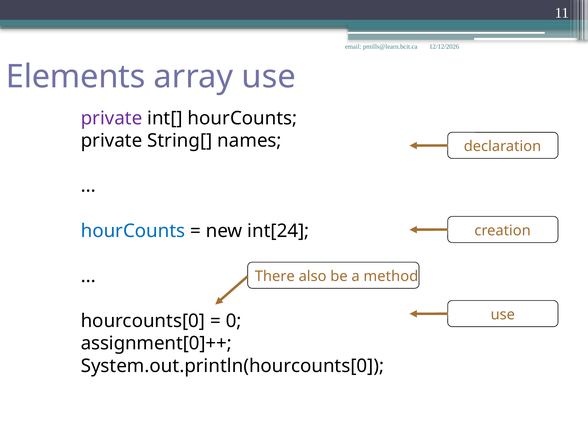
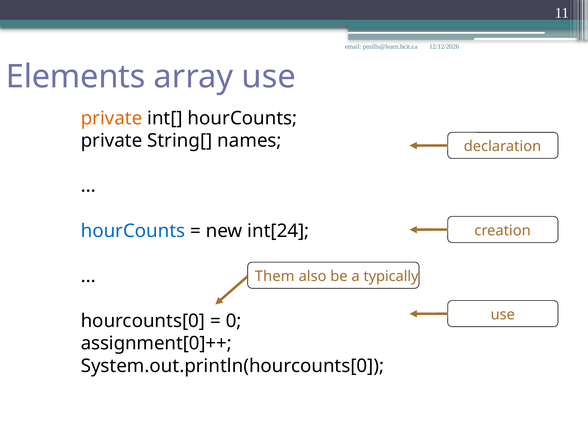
private at (112, 118) colour: purple -> orange
There: There -> Them
method: method -> typically
